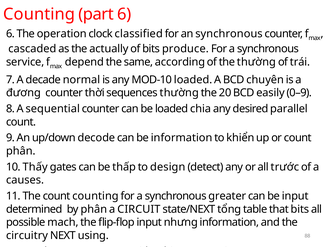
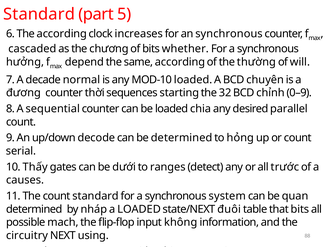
Counting at (39, 14): Counting -> Standard
part 6: 6 -> 5
The operation: operation -> according
classified: classified -> increases
actually: actually -> chương
produce: produce -> whether
service: service -> hưởng
trái: trái -> will
sequences thường: thường -> starting
20: 20 -> 32
easily: easily -> chỉnh
be information: information -> determined
khiển: khiển -> hỏng
phân at (21, 151): phân -> serial
thấp: thấp -> dưới
to design: design -> ranges
count counting: counting -> standard
greater: greater -> system
be input: input -> quan
by phân: phân -> nháp
a CIRCUIT: CIRCUIT -> LOADED
tổng: tổng -> đuôi
nhưng: nhưng -> không
